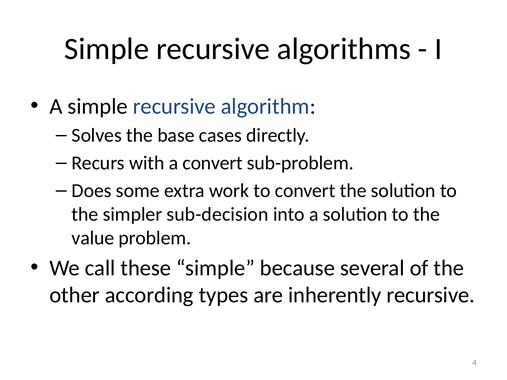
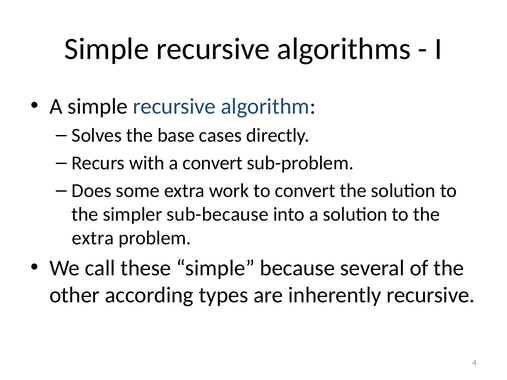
sub-decision: sub-decision -> sub-because
value at (93, 238): value -> extra
